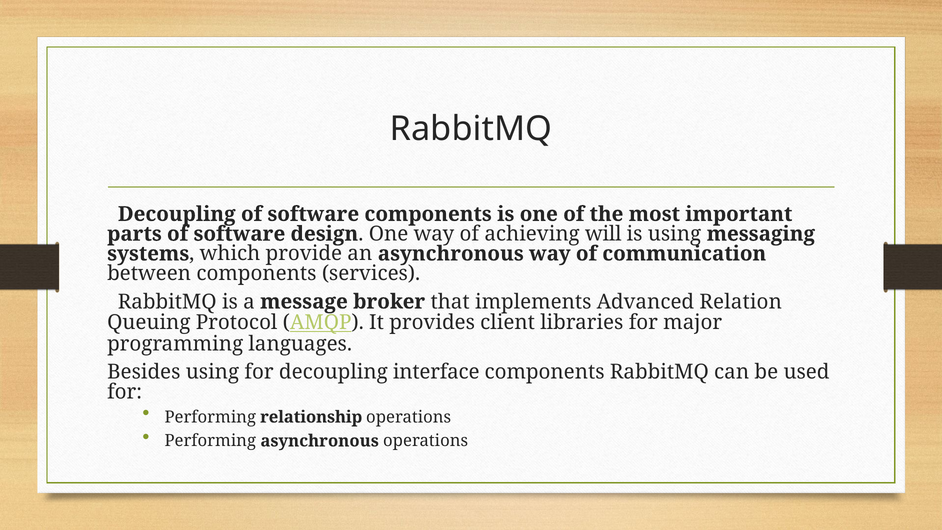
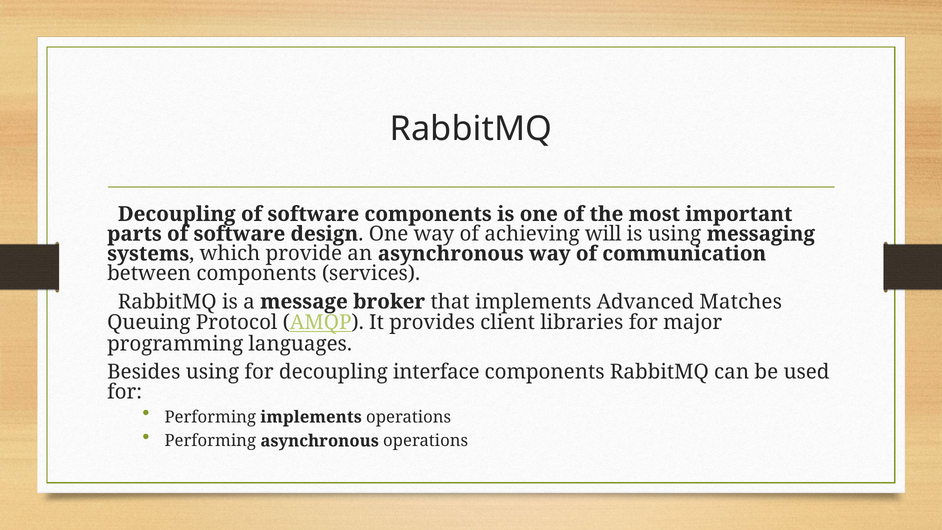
Relation: Relation -> Matches
Performing relationship: relationship -> implements
